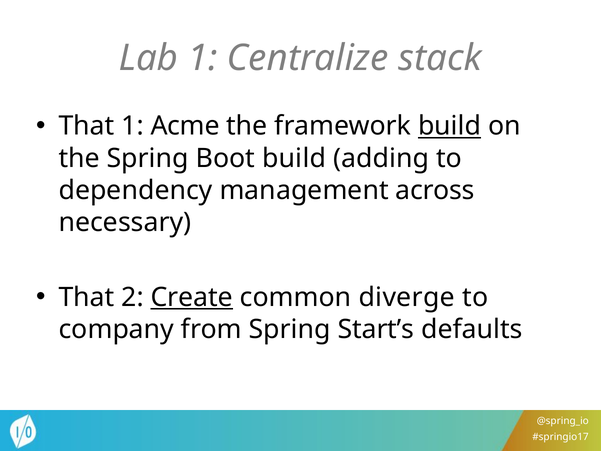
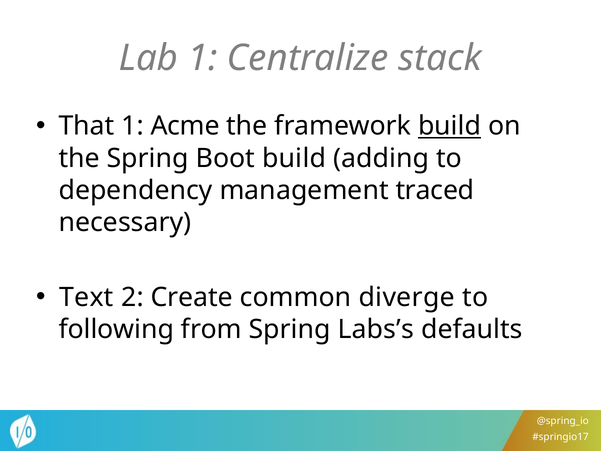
across: across -> traced
That at (87, 297): That -> Text
Create underline: present -> none
company: company -> following
Start’s: Start’s -> Labs’s
